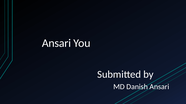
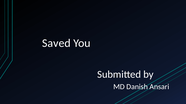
Ansari at (56, 43): Ansari -> Saved
